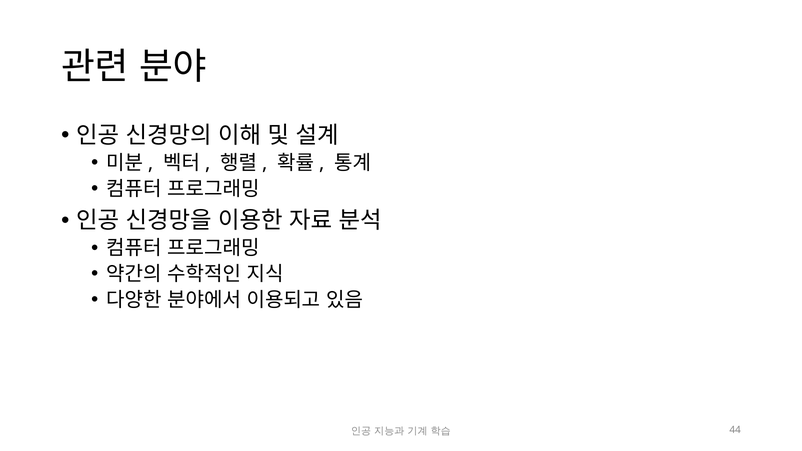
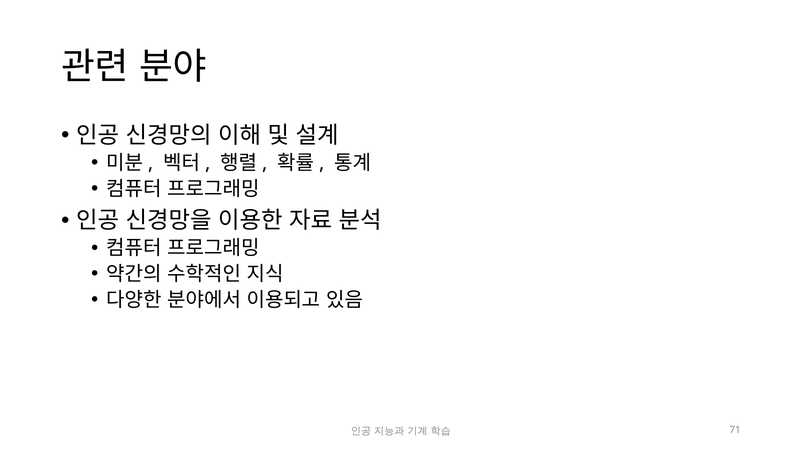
44: 44 -> 71
